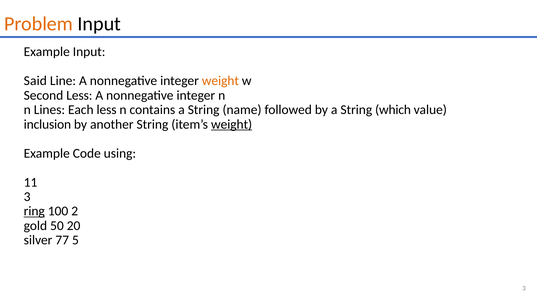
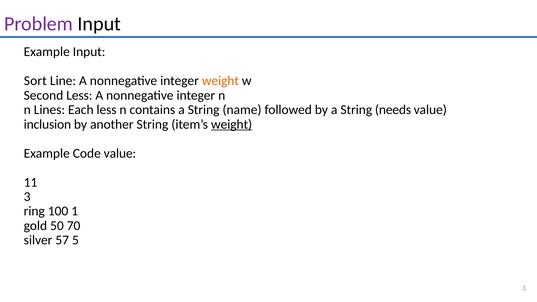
Problem colour: orange -> purple
Said: Said -> Sort
which: which -> needs
Code using: using -> value
ring underline: present -> none
2: 2 -> 1
20: 20 -> 70
77: 77 -> 57
